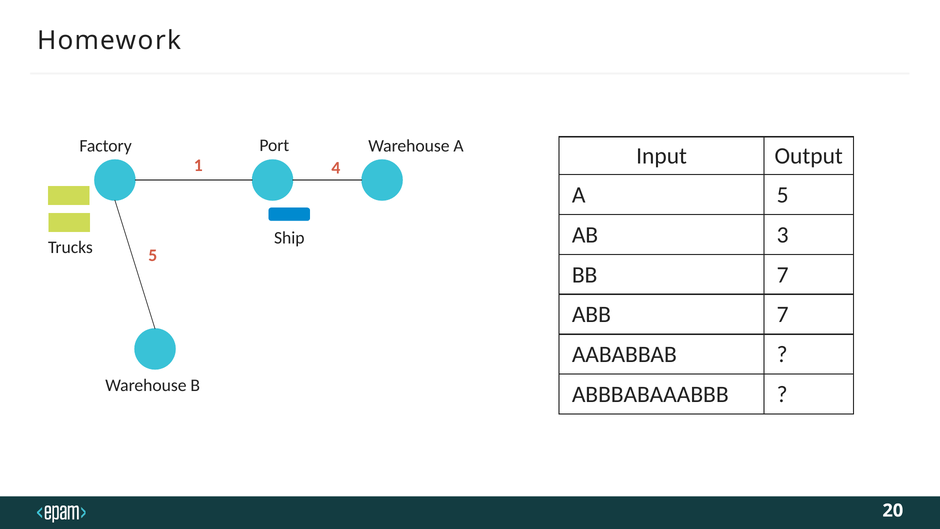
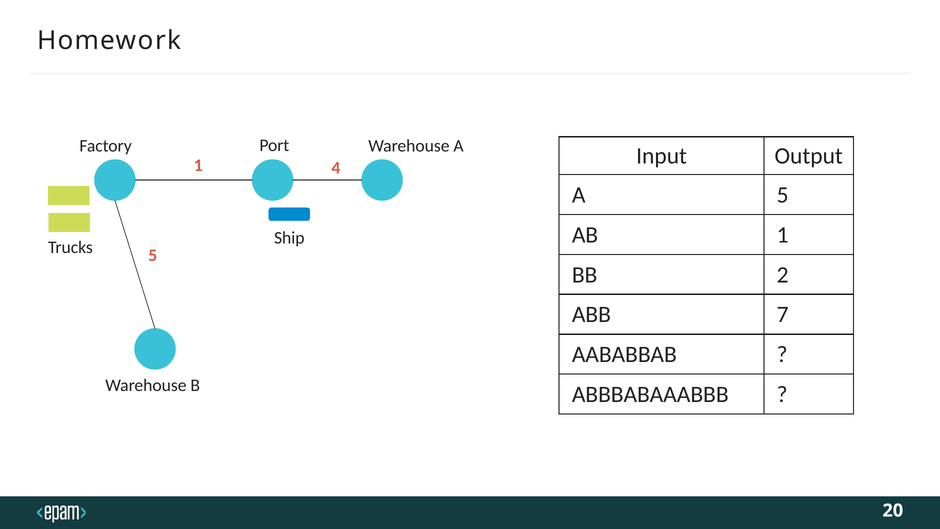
AB 3: 3 -> 1
BB 7: 7 -> 2
